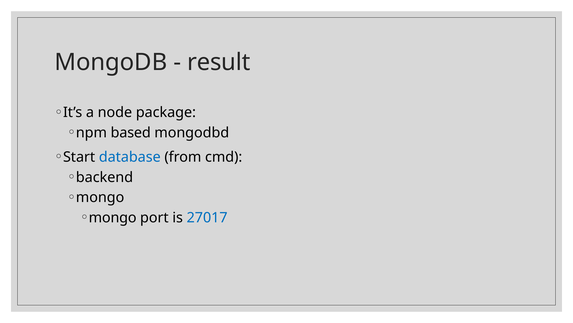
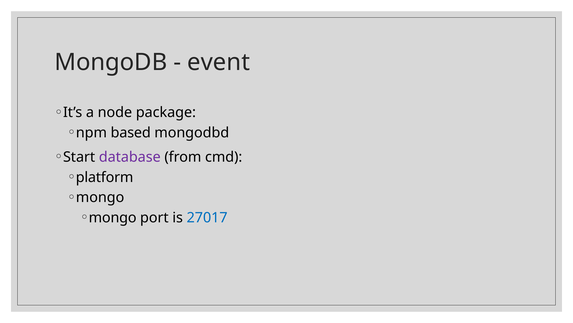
result: result -> event
database colour: blue -> purple
backend: backend -> platform
